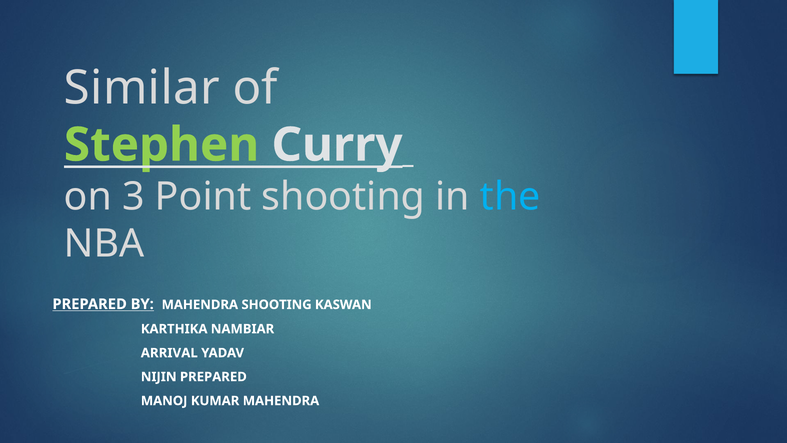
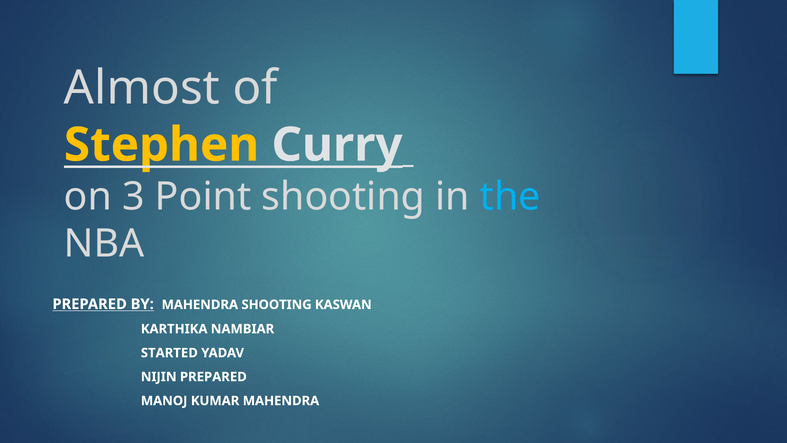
Similar: Similar -> Almost
Stephen colour: light green -> yellow
ARRIVAL: ARRIVAL -> STARTED
